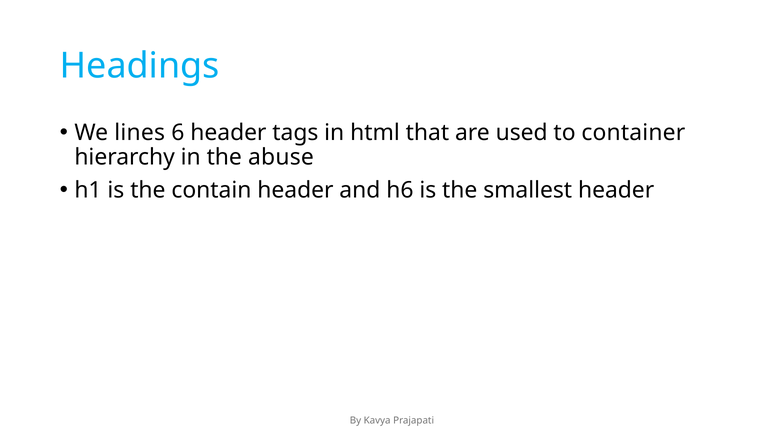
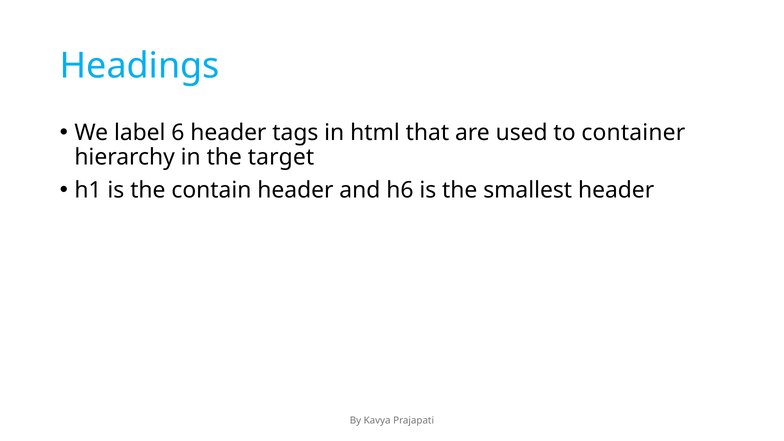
lines: lines -> label
abuse: abuse -> target
